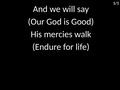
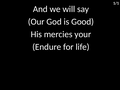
walk: walk -> your
